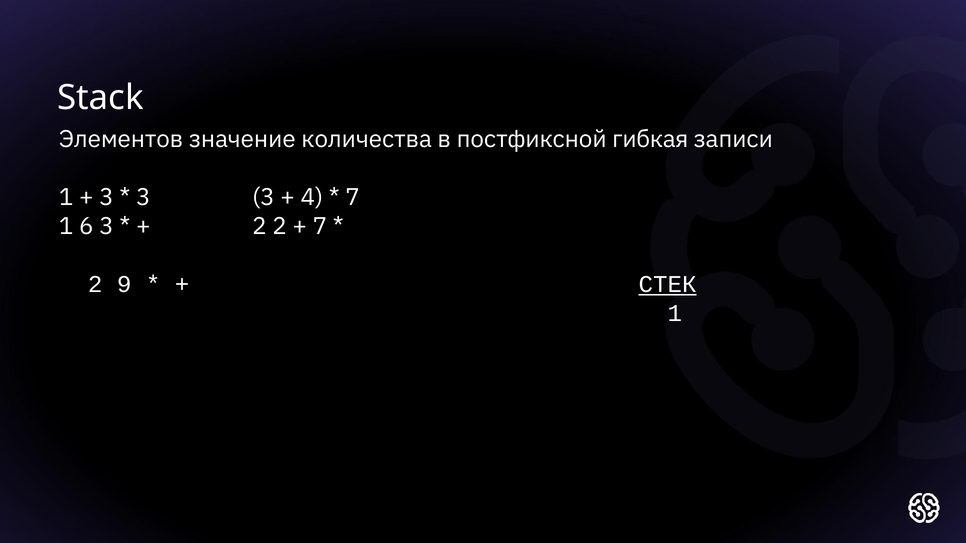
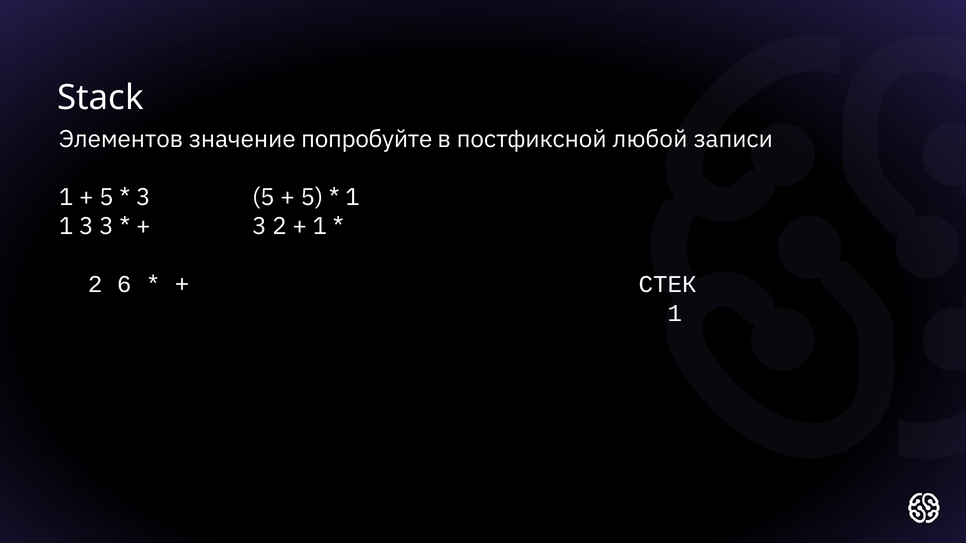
количества: количества -> попробуйте
гибкая: гибкая -> любой
3 at (106, 198): 3 -> 5
3 3: 3 -> 5
4 at (312, 198): 4 -> 5
7 at (353, 198): 7 -> 1
1 6: 6 -> 3
2 at (259, 227): 2 -> 3
7 at (320, 227): 7 -> 1
9: 9 -> 6
СТЕК underline: present -> none
